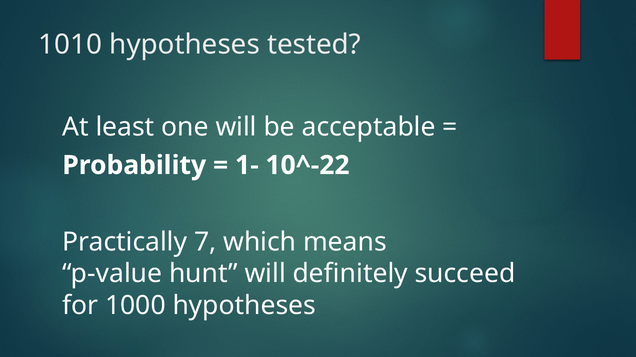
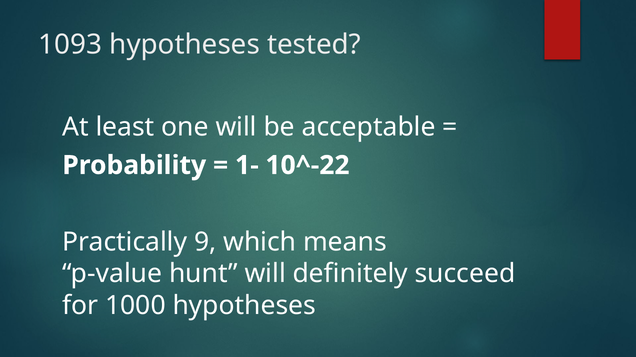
1010: 1010 -> 1093
7: 7 -> 9
